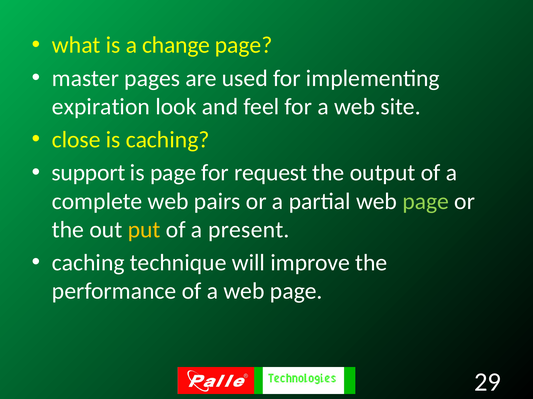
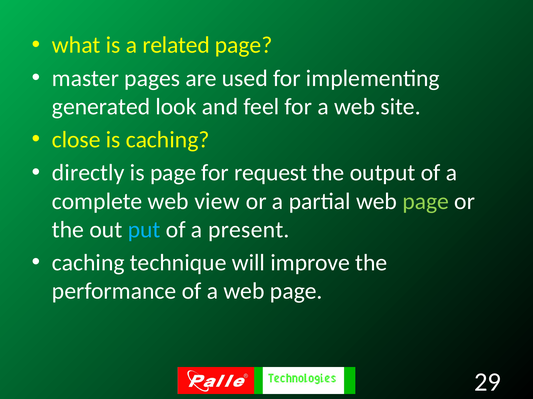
change: change -> related
expiration: expiration -> generated
support: support -> directly
pairs: pairs -> view
put colour: yellow -> light blue
